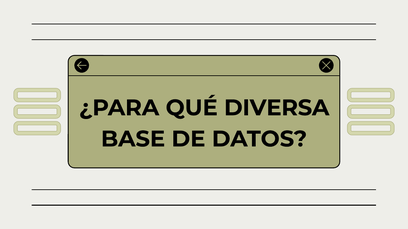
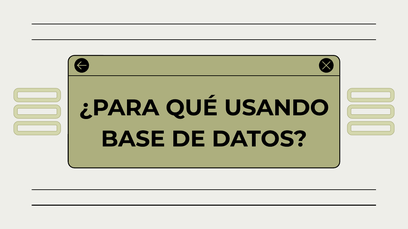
DIVERSA: DIVERSA -> USANDO
